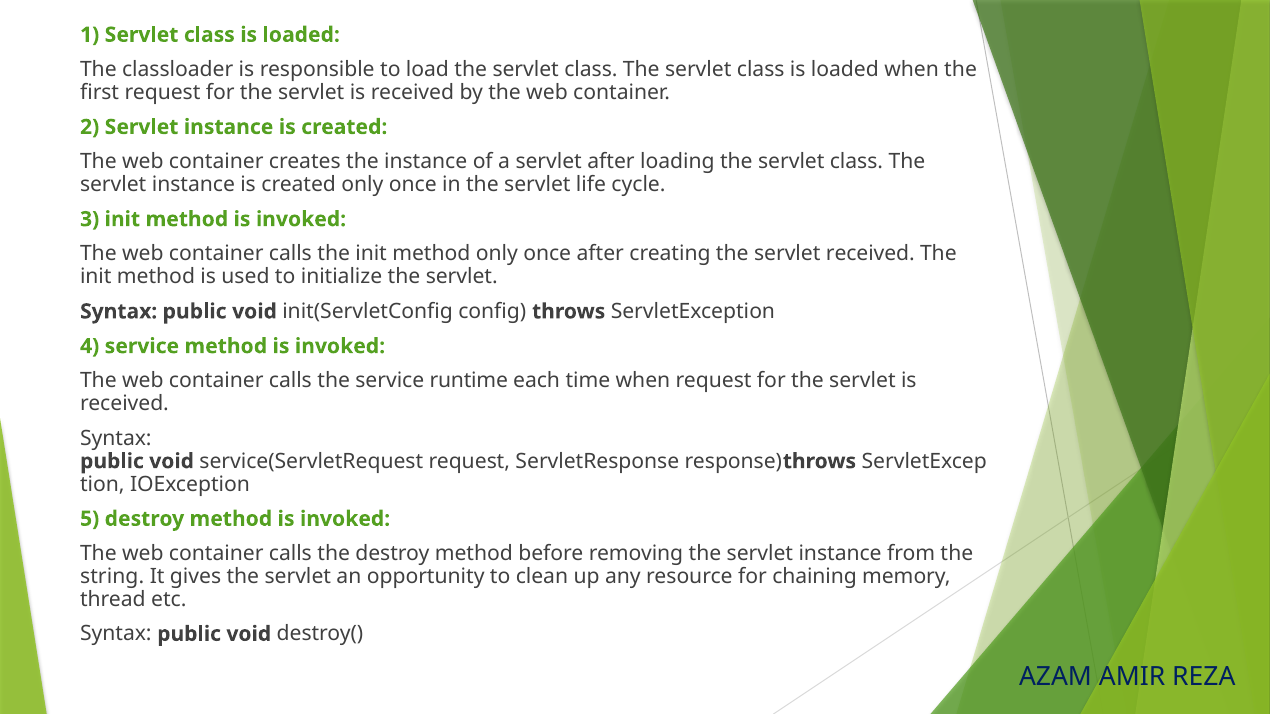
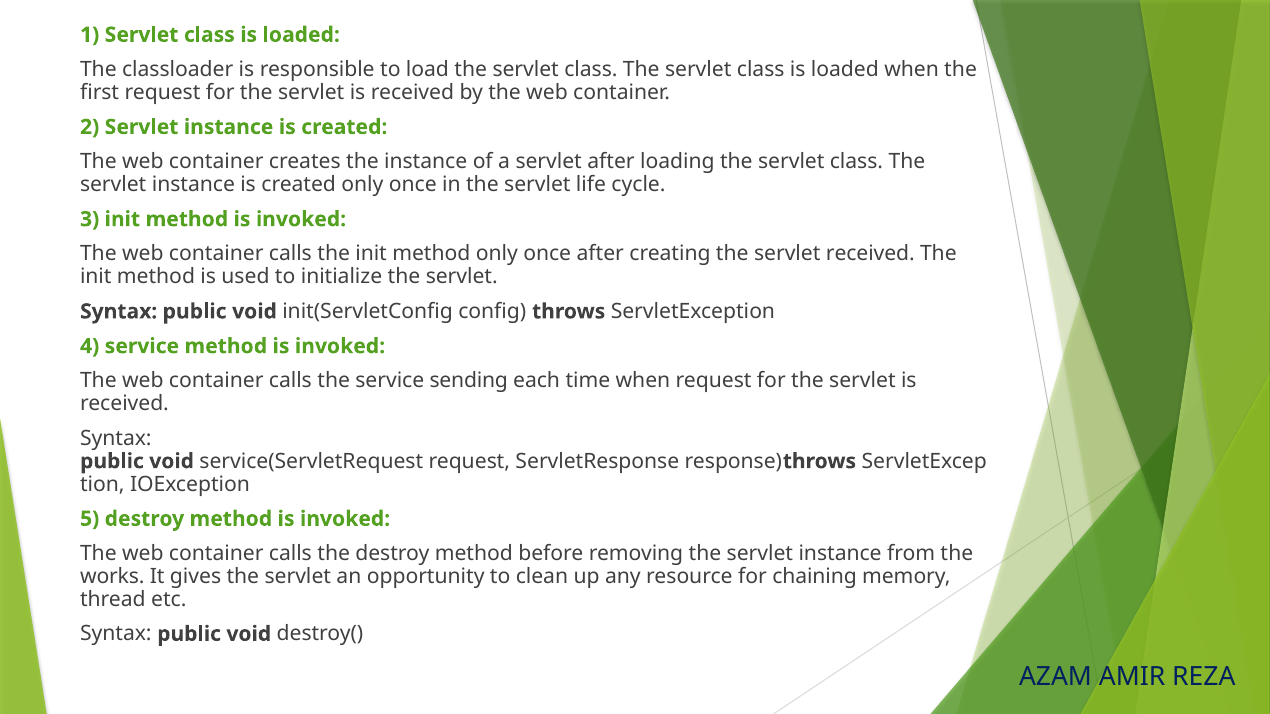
runtime: runtime -> sending
string: string -> works
